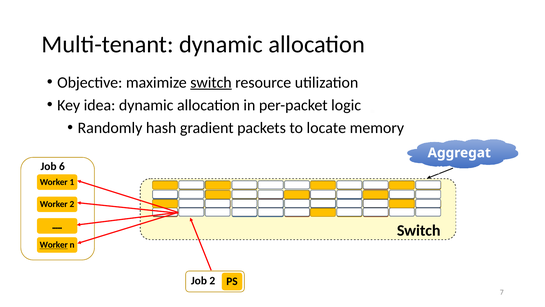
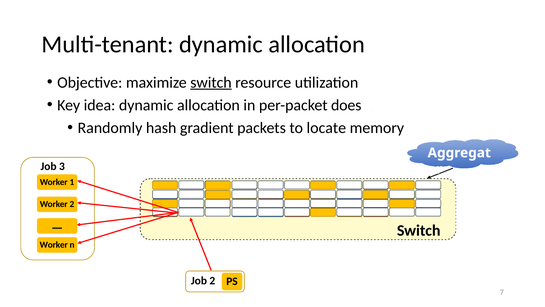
logic: logic -> does
6: 6 -> 3
Worker at (54, 245) underline: present -> none
